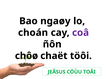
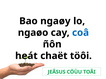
choán: choán -> ngaøo
coâ colour: purple -> blue
chôø: chôø -> heát
